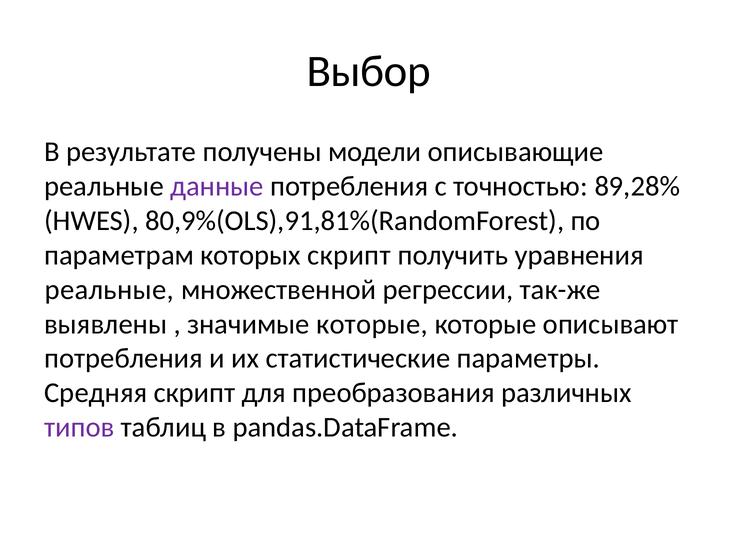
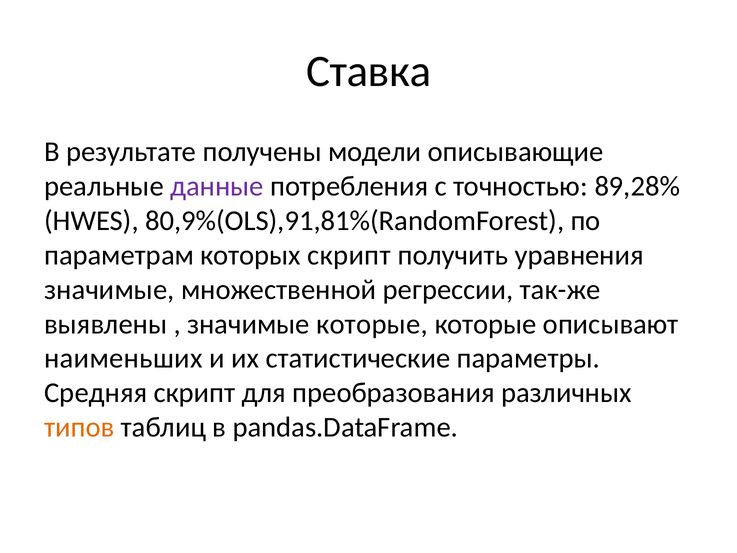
Выбор: Выбор -> Ставка
реальные at (109, 290): реальные -> значимые
потребления at (124, 358): потребления -> наименьших
типов colour: purple -> orange
